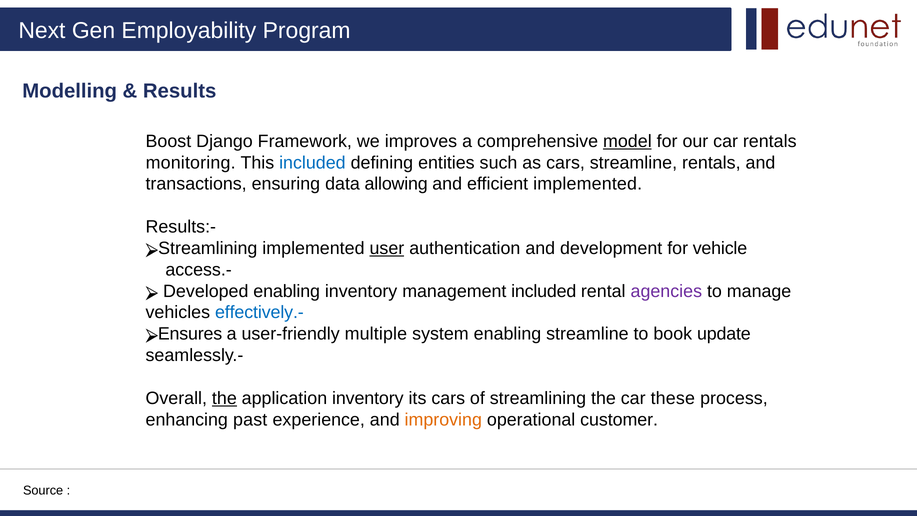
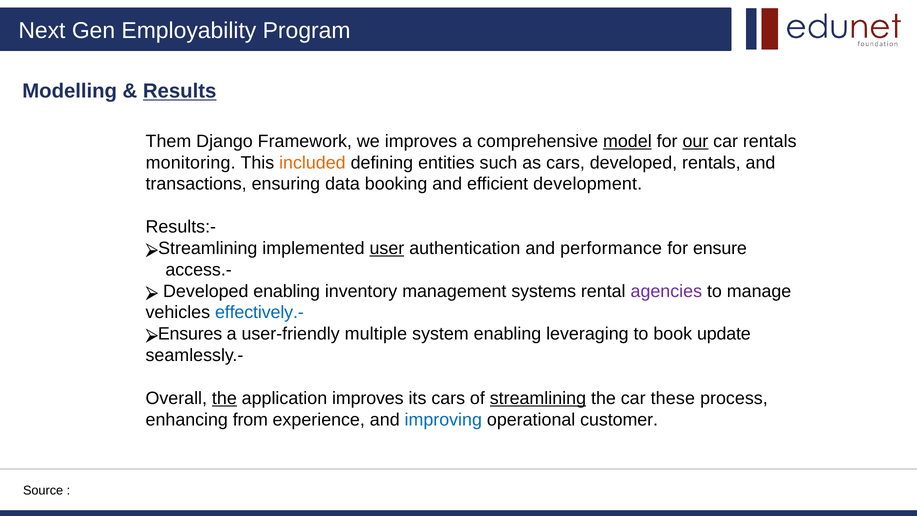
Results underline: none -> present
Boost: Boost -> Them
our underline: none -> present
included at (312, 163) colour: blue -> orange
cars streamline: streamline -> developed
allowing: allowing -> booking
efficient implemented: implemented -> development
development: development -> performance
vehicle: vehicle -> ensure
management included: included -> systems
enabling streamline: streamline -> leveraging
application inventory: inventory -> improves
streamlining at (538, 398) underline: none -> present
past: past -> from
improving colour: orange -> blue
